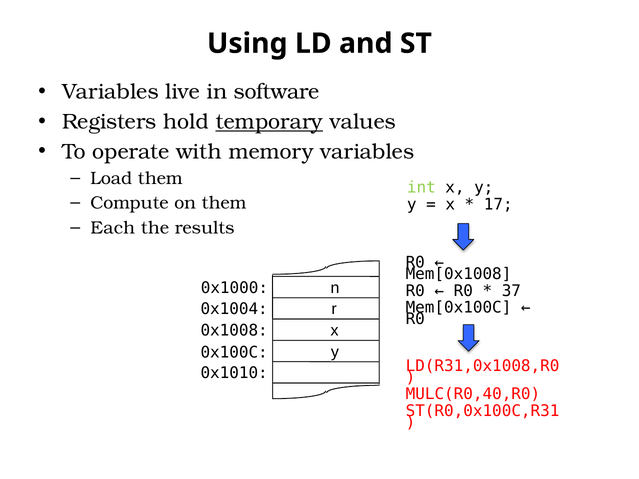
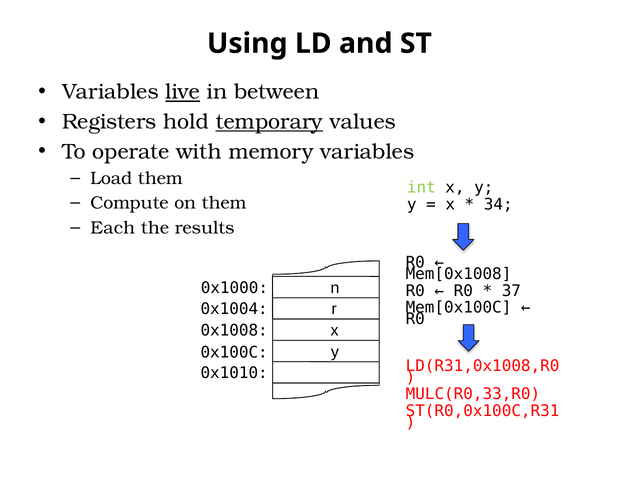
live underline: none -> present
software: software -> between
17: 17 -> 34
MULC(R0,40,R0: MULC(R0,40,R0 -> MULC(R0,33,R0
